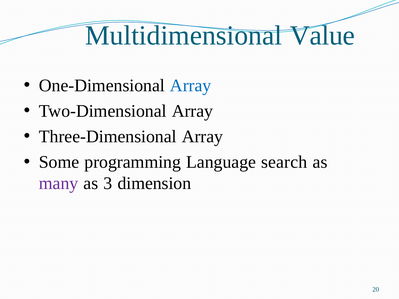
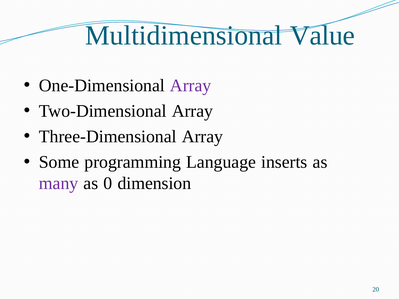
Array at (191, 86) colour: blue -> purple
search: search -> inserts
3: 3 -> 0
